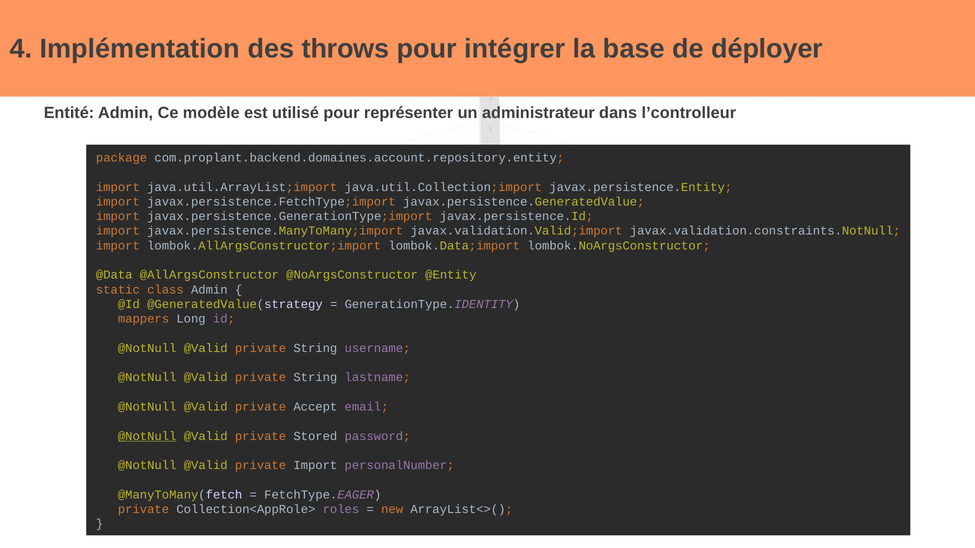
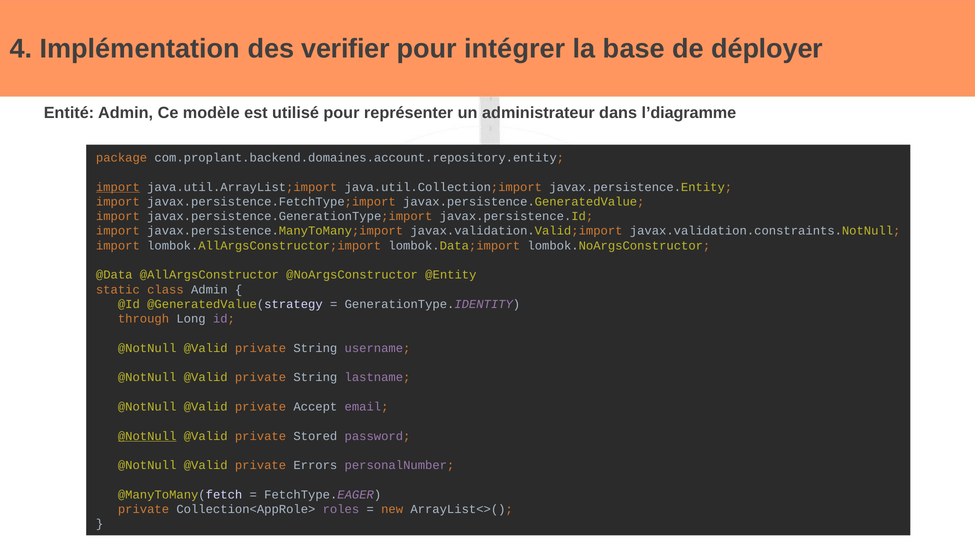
throws: throws -> verifier
l’controlleur: l’controlleur -> l’diagramme
import at (118, 187) underline: none -> present
mappers: mappers -> through
private Import: Import -> Errors
